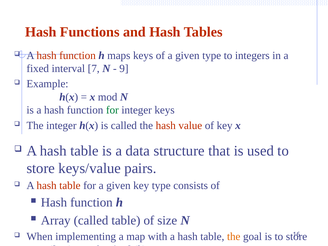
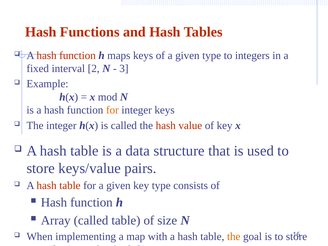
7: 7 -> 2
9: 9 -> 3
for at (112, 110) colour: green -> orange
